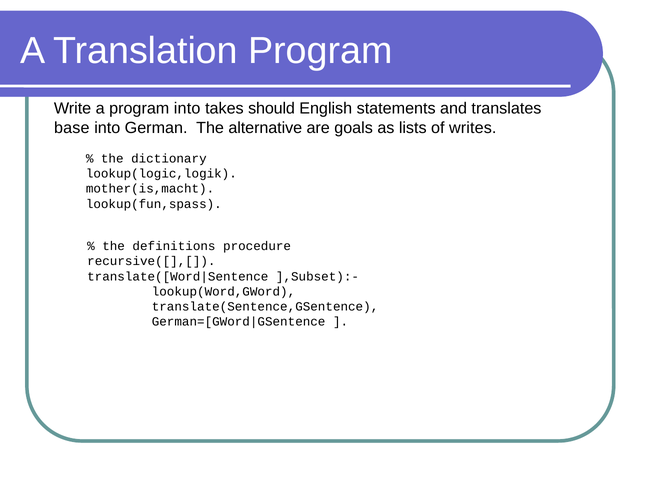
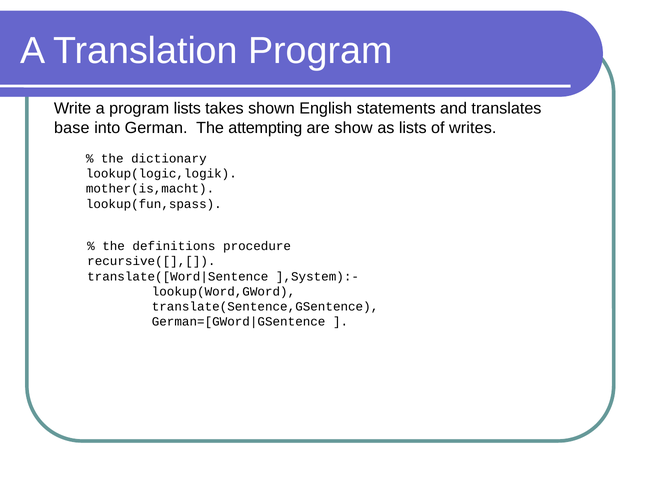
program into: into -> lists
should: should -> shown
alternative: alternative -> attempting
goals: goals -> show
],Subset):-: ],Subset):- -> ],System):-
